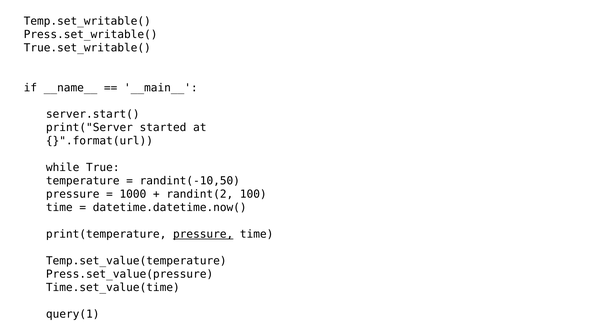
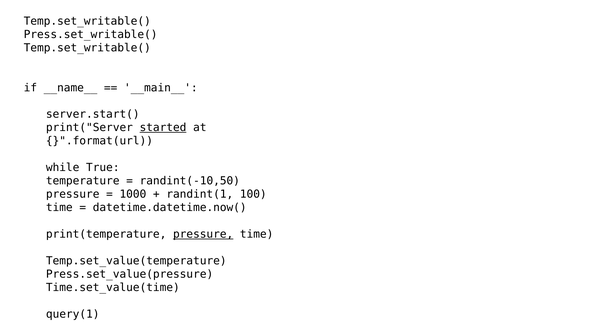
True.set_writable( at (87, 48): True.set_writable( -> Temp.set_writable(
started underline: none -> present
randint(2: randint(2 -> randint(1
